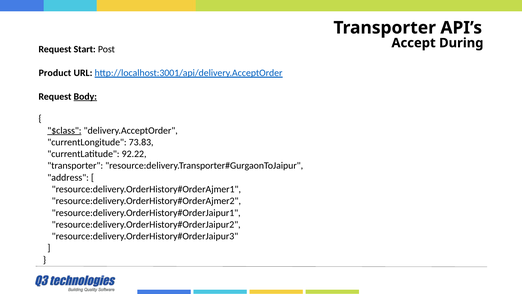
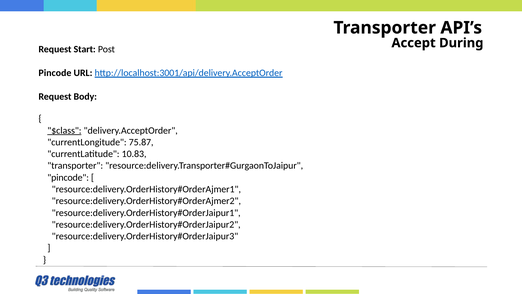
Product at (55, 73): Product -> Pincode
Body underline: present -> none
73.83: 73.83 -> 75.87
92.22: 92.22 -> 10.83
address at (68, 177): address -> pincode
